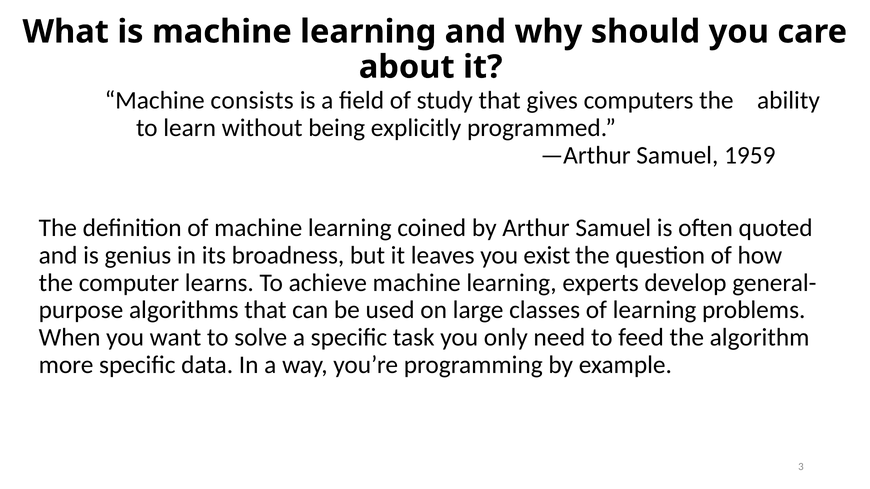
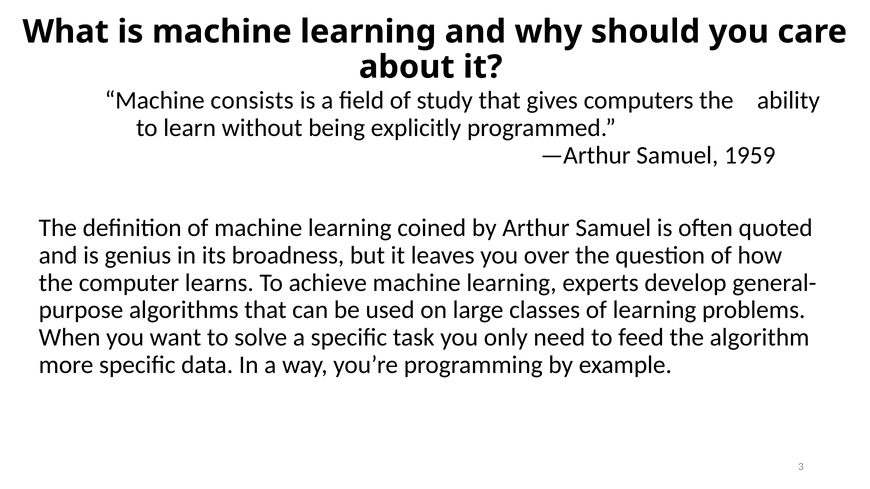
exist: exist -> over
